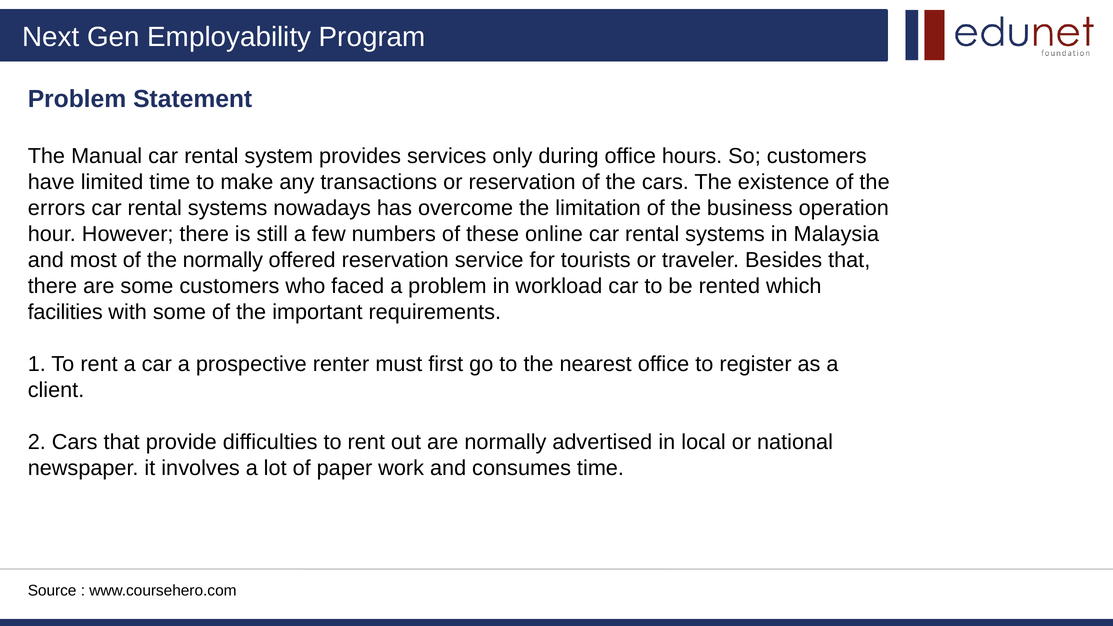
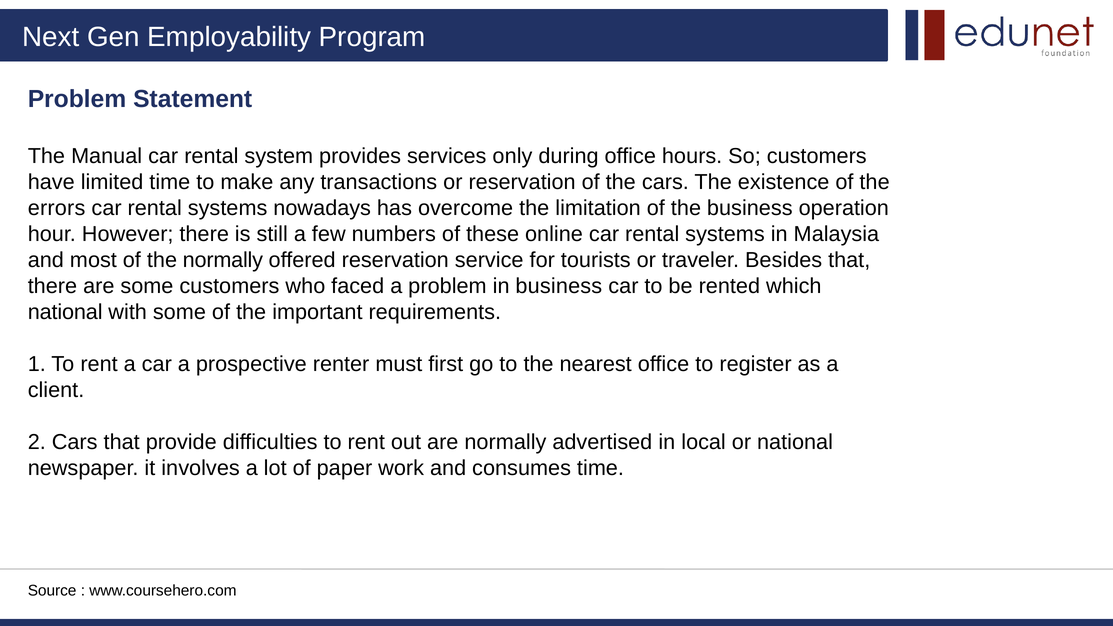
in workload: workload -> business
facilities at (65, 312): facilities -> national
